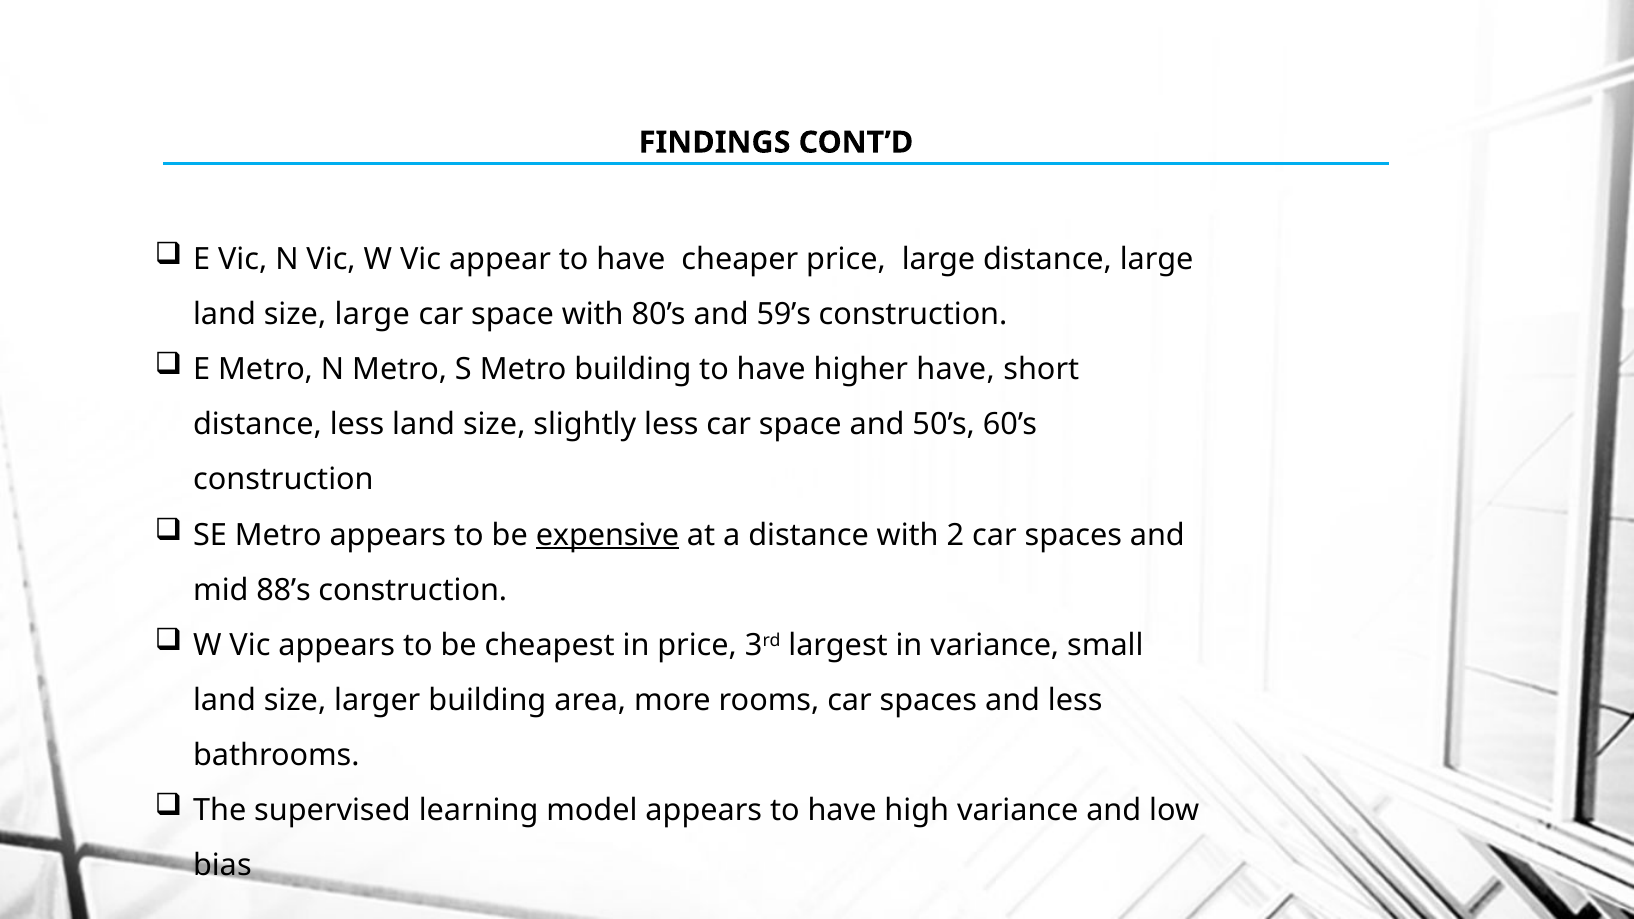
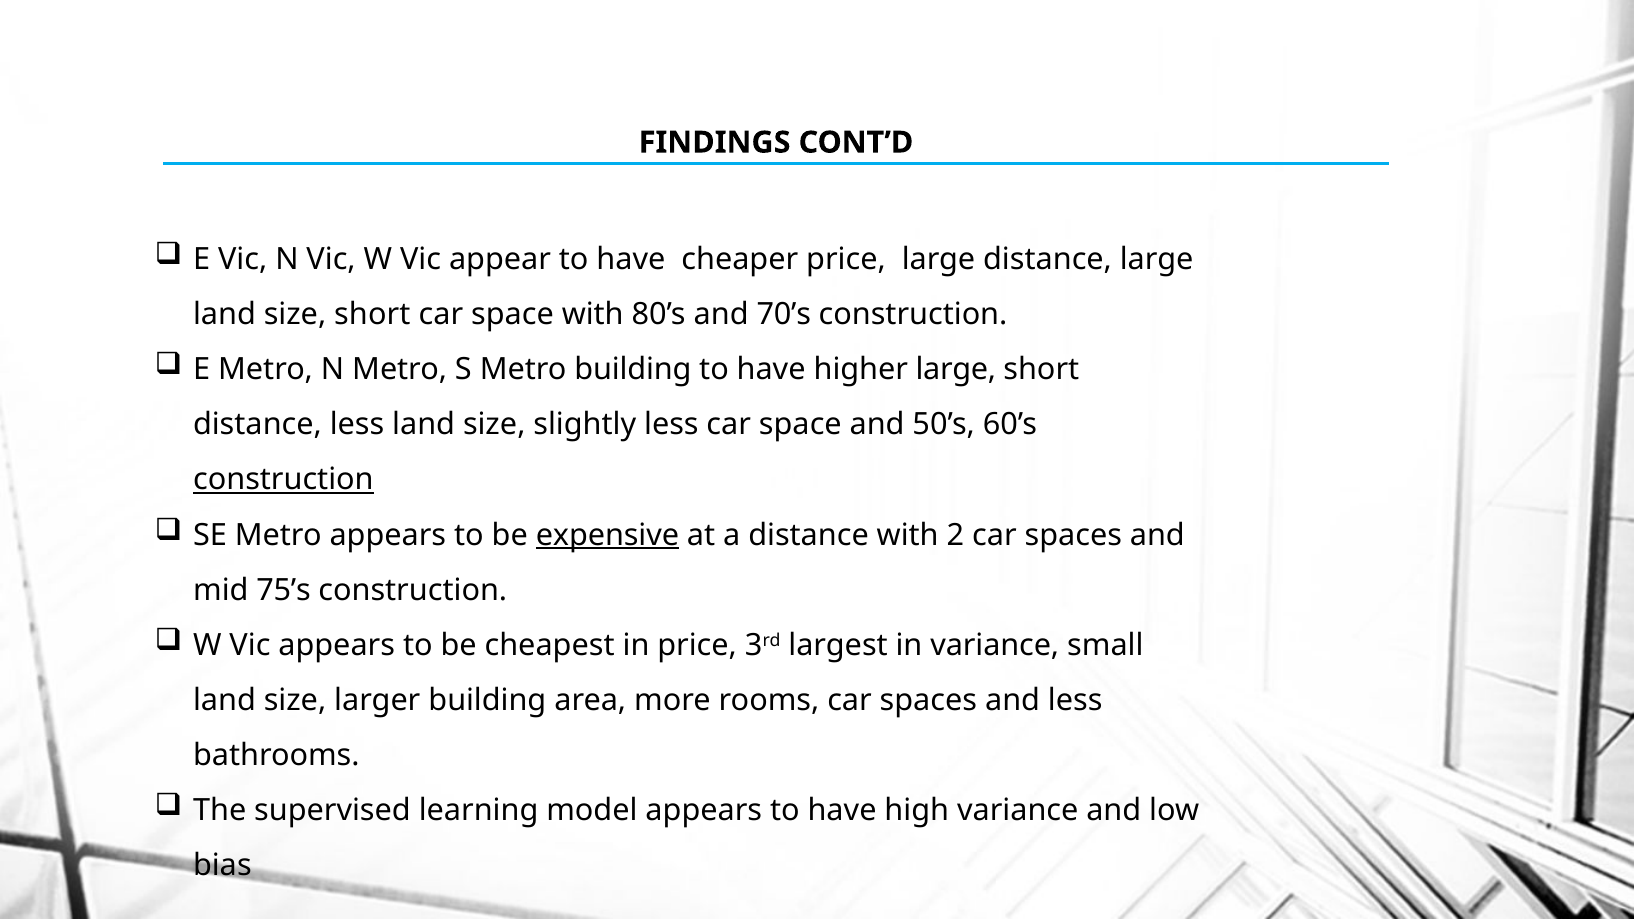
size large: large -> short
59’s: 59’s -> 70’s
higher have: have -> large
construction at (283, 480) underline: none -> present
88’s: 88’s -> 75’s
